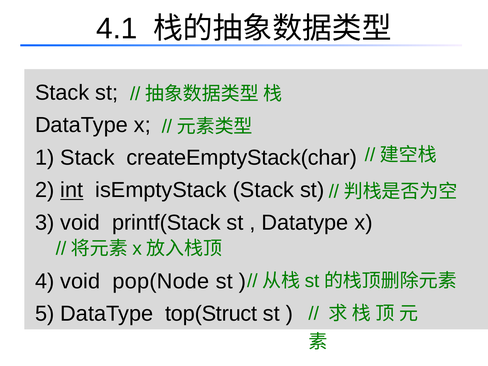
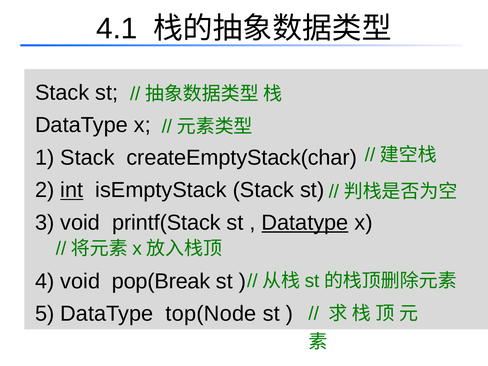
Datatype at (305, 223) underline: none -> present
pop(Node: pop(Node -> pop(Break
top(Struct: top(Struct -> top(Node
